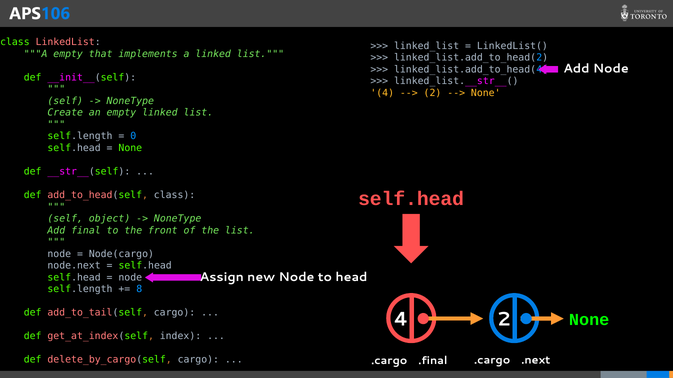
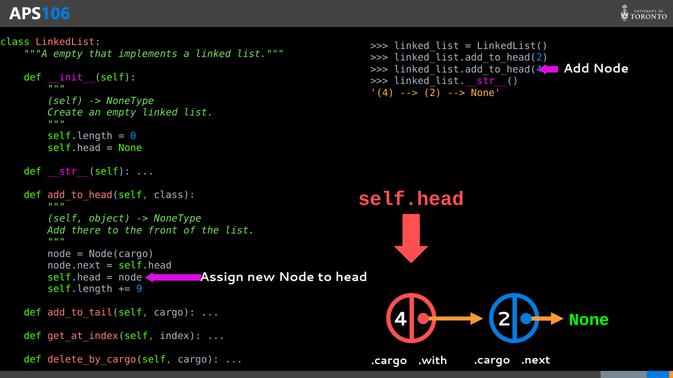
final: final -> there
8: 8 -> 9
.final: .final -> .with
